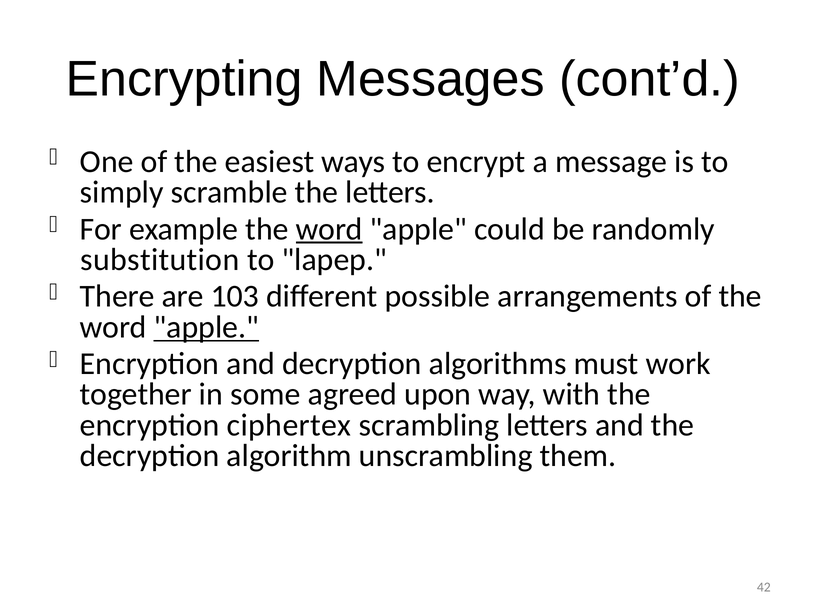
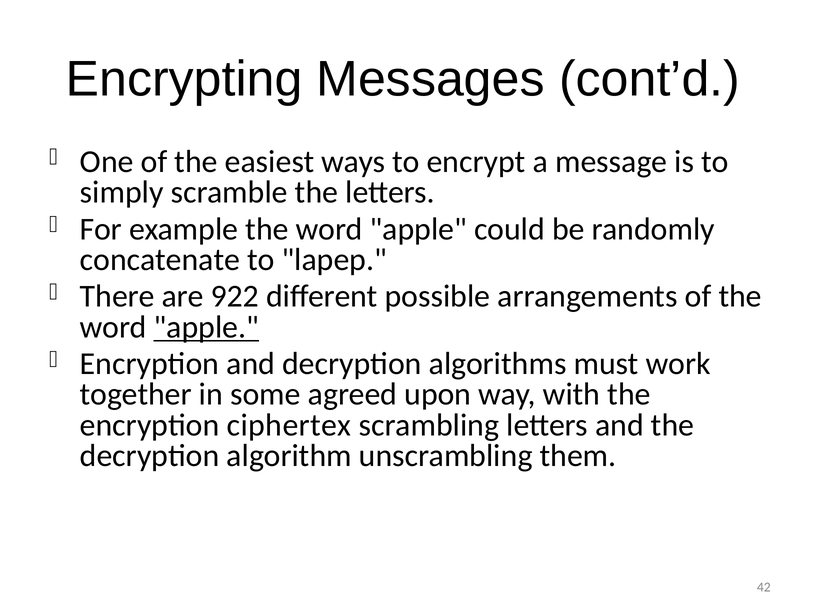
word at (329, 229) underline: present -> none
substitution: substitution -> concatenate
103: 103 -> 922
